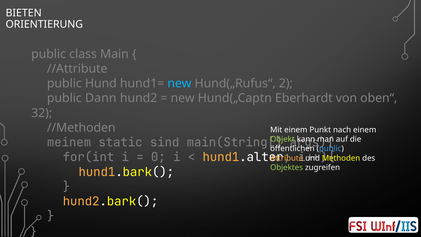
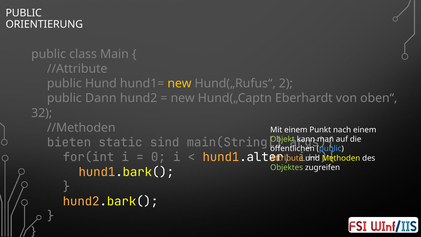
BIETEN at (24, 13): BIETEN -> PUBLIC
new at (179, 83) colour: light blue -> yellow
meinem: meinem -> bieten
